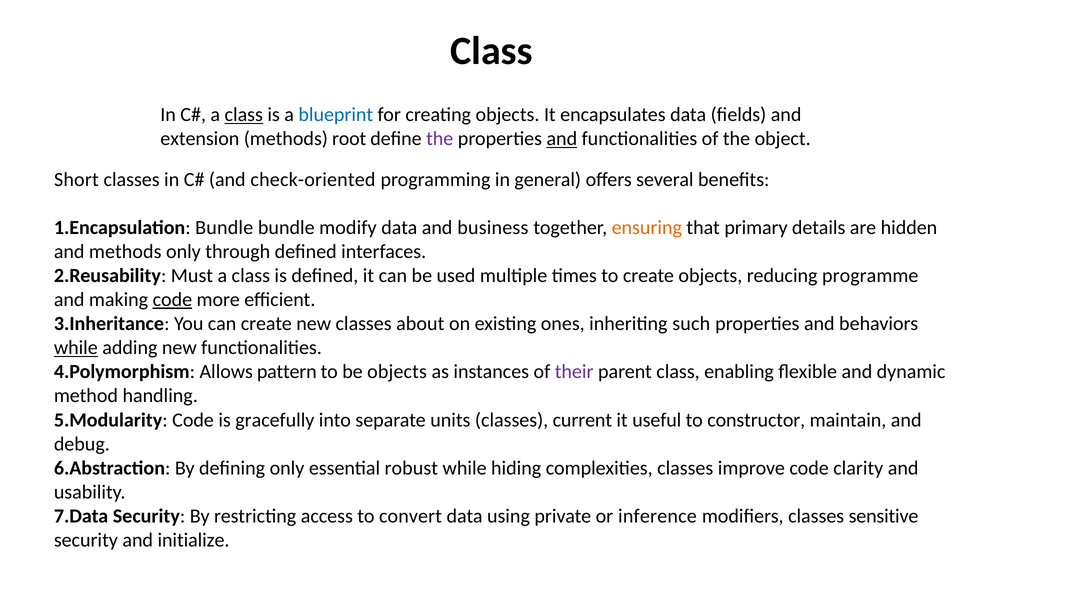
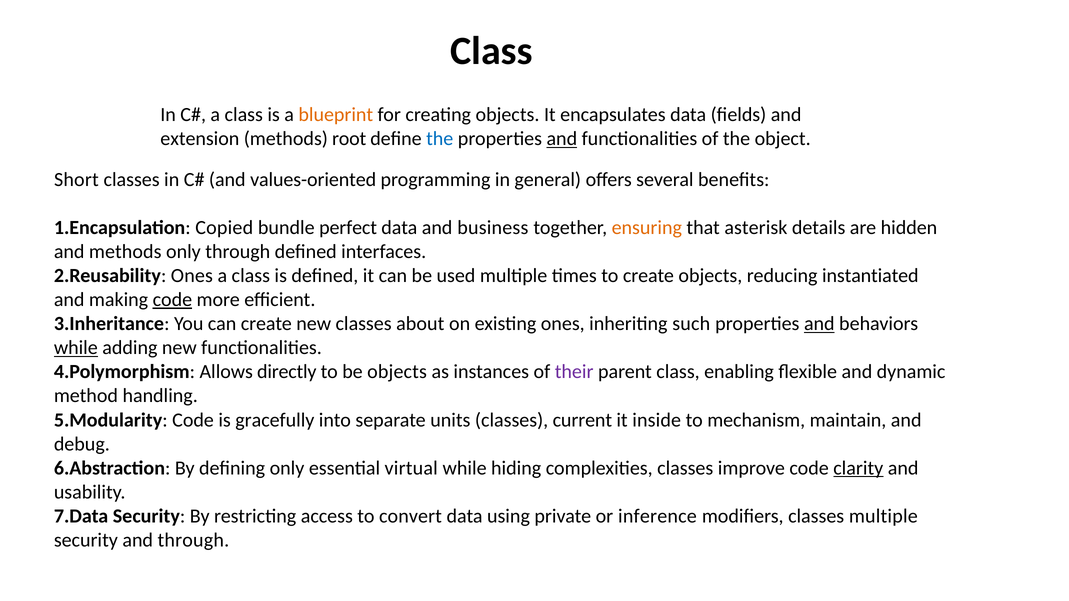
class at (244, 115) underline: present -> none
blueprint colour: blue -> orange
the at (440, 139) colour: purple -> blue
check-oriented: check-oriented -> values-oriented
Bundle at (224, 228): Bundle -> Copied
modify: modify -> perfect
primary: primary -> asterisk
Must at (192, 276): Must -> Ones
programme: programme -> instantiated
and at (819, 324) underline: none -> present
pattern: pattern -> directly
useful: useful -> inside
constructor: constructor -> mechanism
robust: robust -> virtual
clarity underline: none -> present
classes sensitive: sensitive -> multiple
and initialize: initialize -> through
